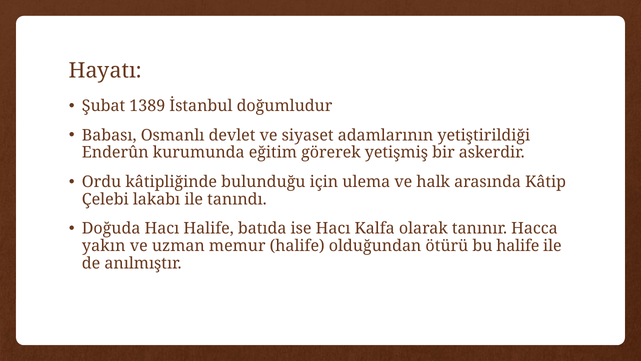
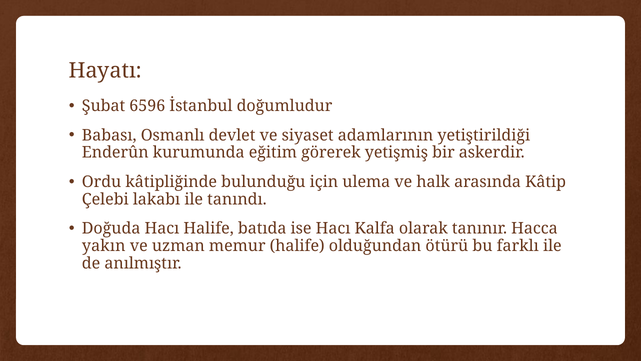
1389: 1389 -> 6596
bu halife: halife -> farklı
